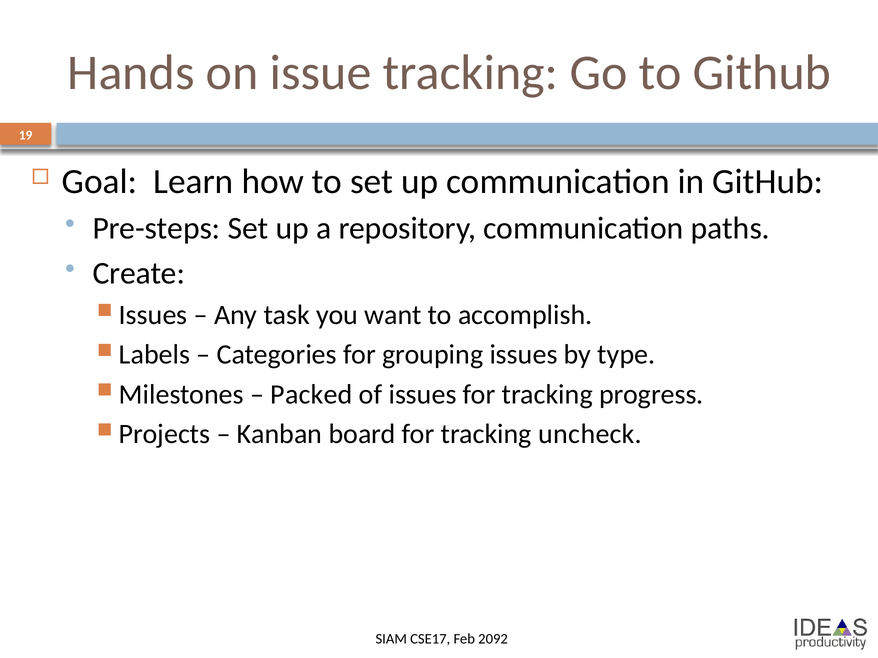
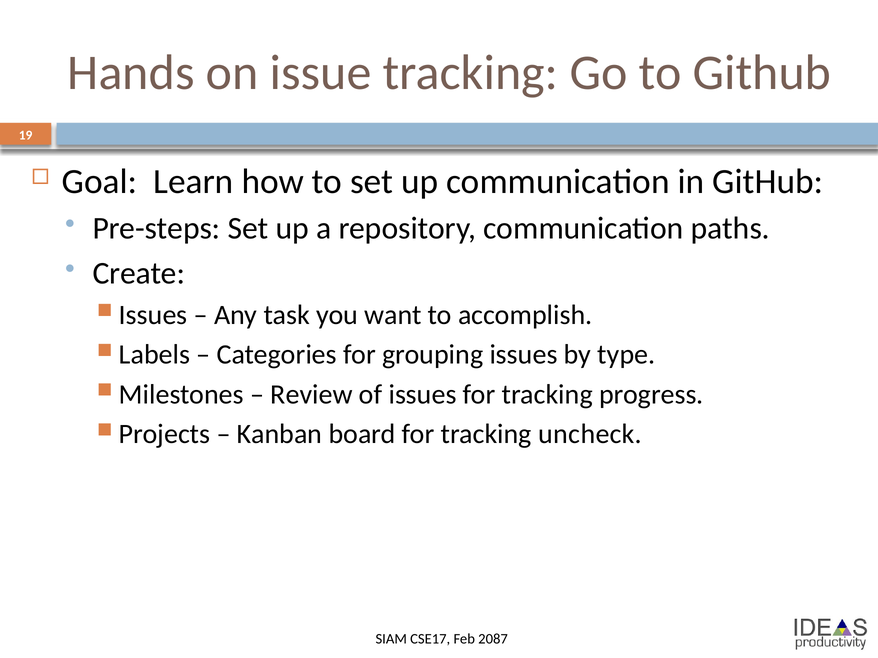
Packed: Packed -> Review
2092: 2092 -> 2087
